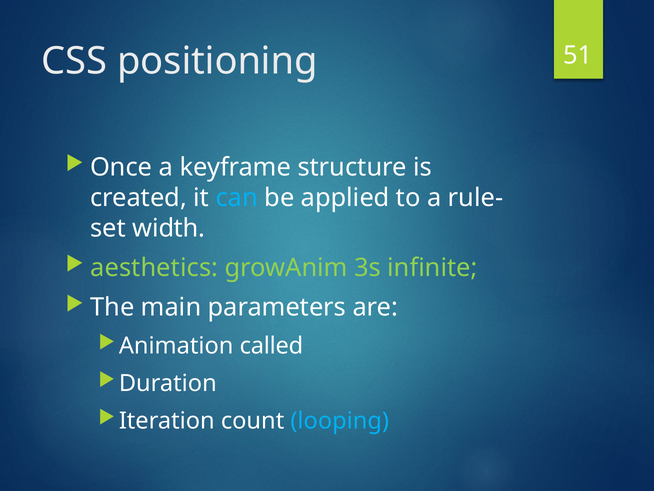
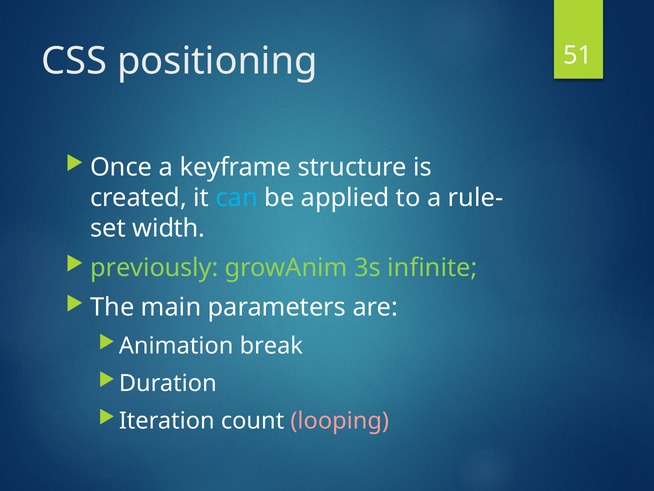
aesthetics: aesthetics -> previously
called: called -> break
looping colour: light blue -> pink
